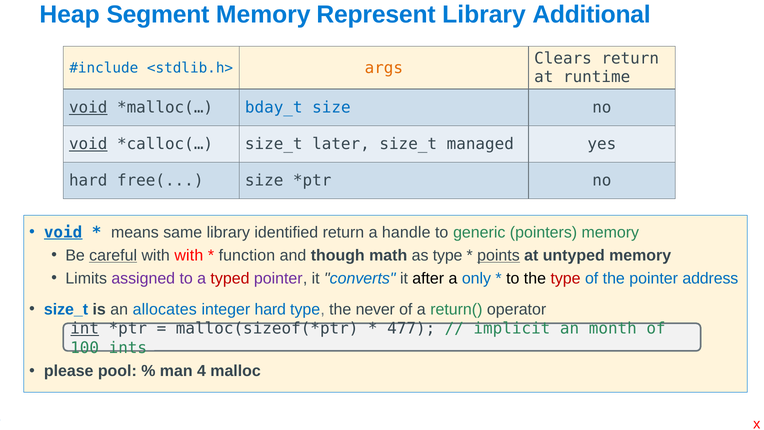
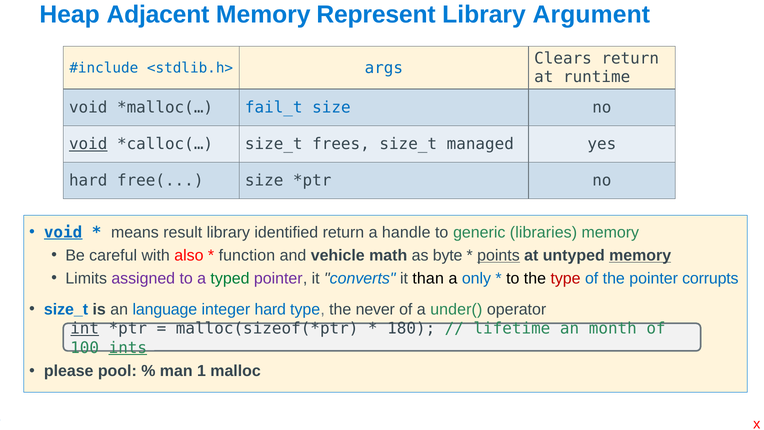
Segment: Segment -> Adjacent
Additional: Additional -> Argument
args colour: orange -> blue
void at (88, 108) underline: present -> none
bday_t: bday_t -> fail_t
later: later -> frees
same: same -> result
pointers: pointers -> libraries
careful underline: present -> none
with with: with -> also
though: though -> vehicle
as type: type -> byte
memory at (640, 255) underline: none -> present
typed colour: red -> green
after: after -> than
address: address -> corrupts
allocates: allocates -> language
return(: return( -> under(
477: 477 -> 180
implicit: implicit -> lifetime
ints underline: none -> present
4: 4 -> 1
